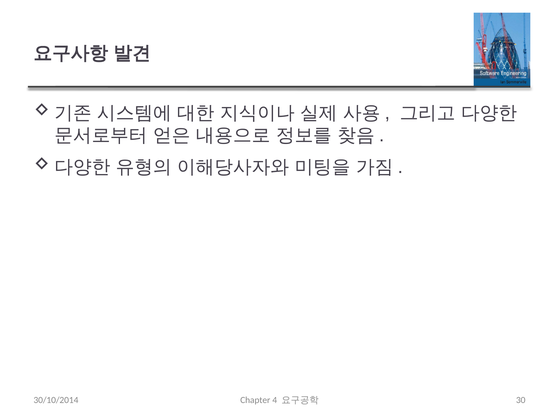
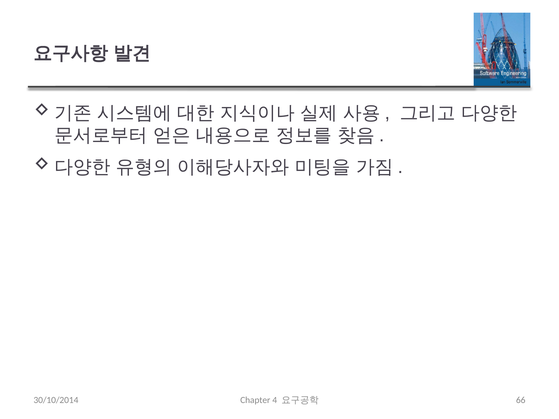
30: 30 -> 66
